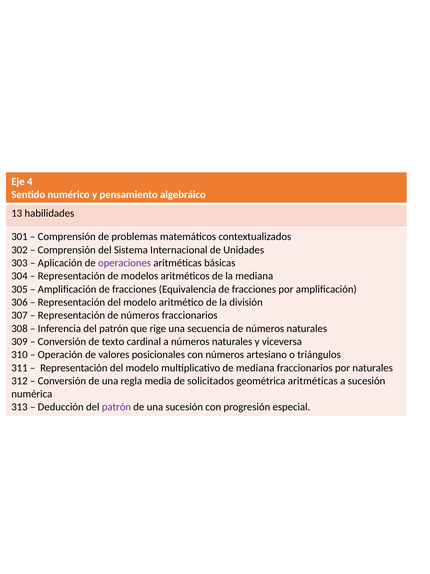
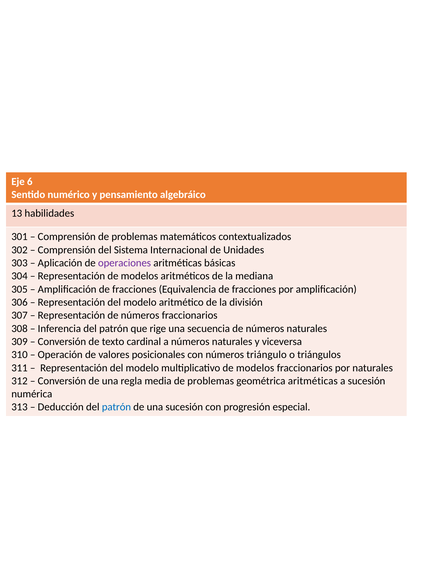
4: 4 -> 6
artesiano: artesiano -> triángulo
multiplicativo de mediana: mediana -> modelos
solicitados at (211, 380): solicitados -> problemas
patrón at (116, 407) colour: purple -> blue
